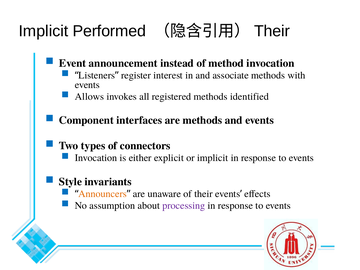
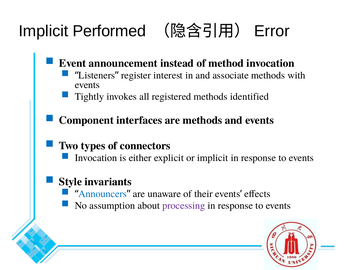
Their at (272, 31): Their -> Error
Allows: Allows -> Tightly
Announcers colour: orange -> blue
